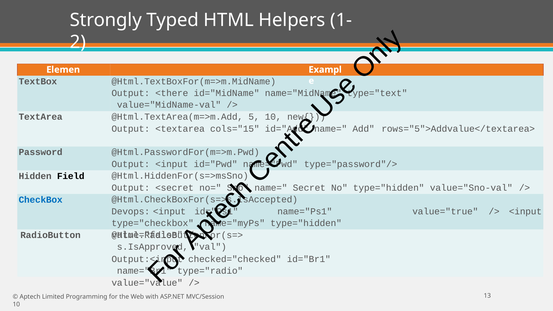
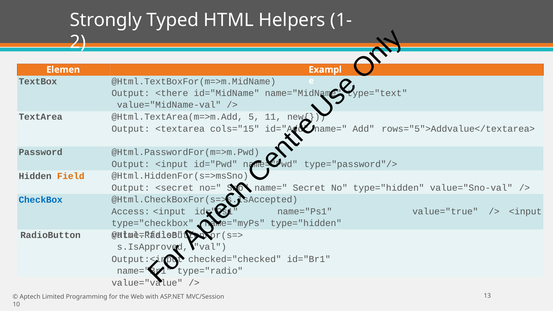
5 10: 10 -> 11
Field colour: black -> orange
Devops: Devops -> Access
